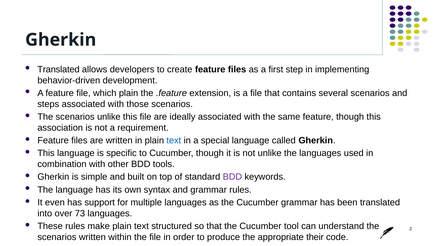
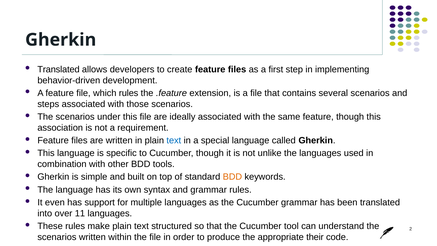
which plain: plain -> rules
scenarios unlike: unlike -> under
BDD at (232, 177) colour: purple -> orange
73: 73 -> 11
